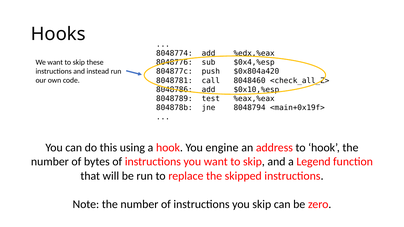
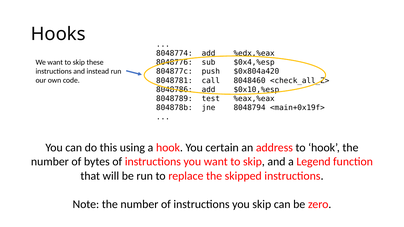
engine: engine -> certain
